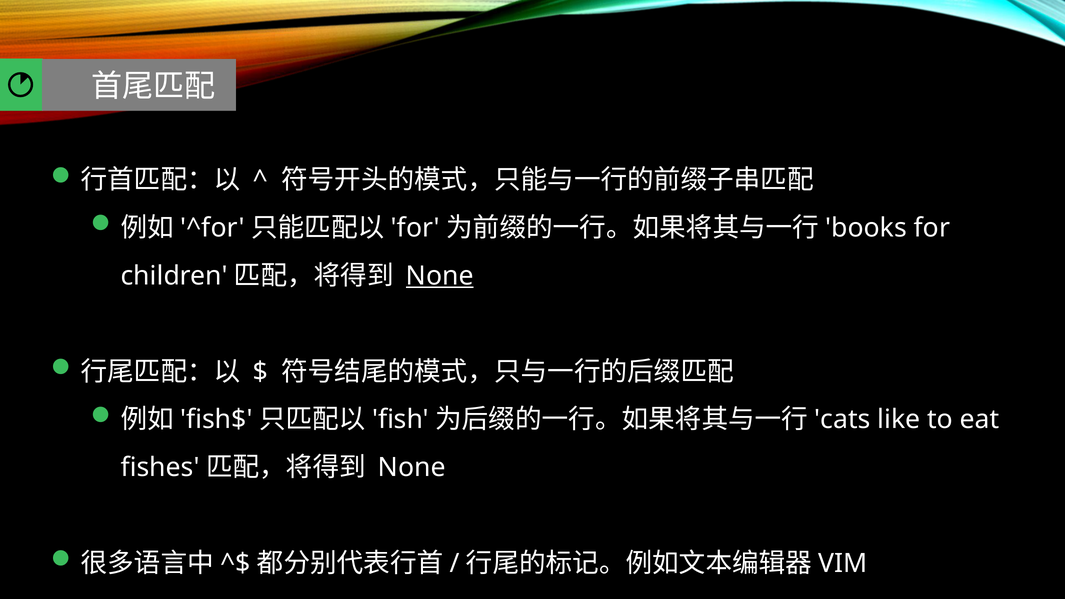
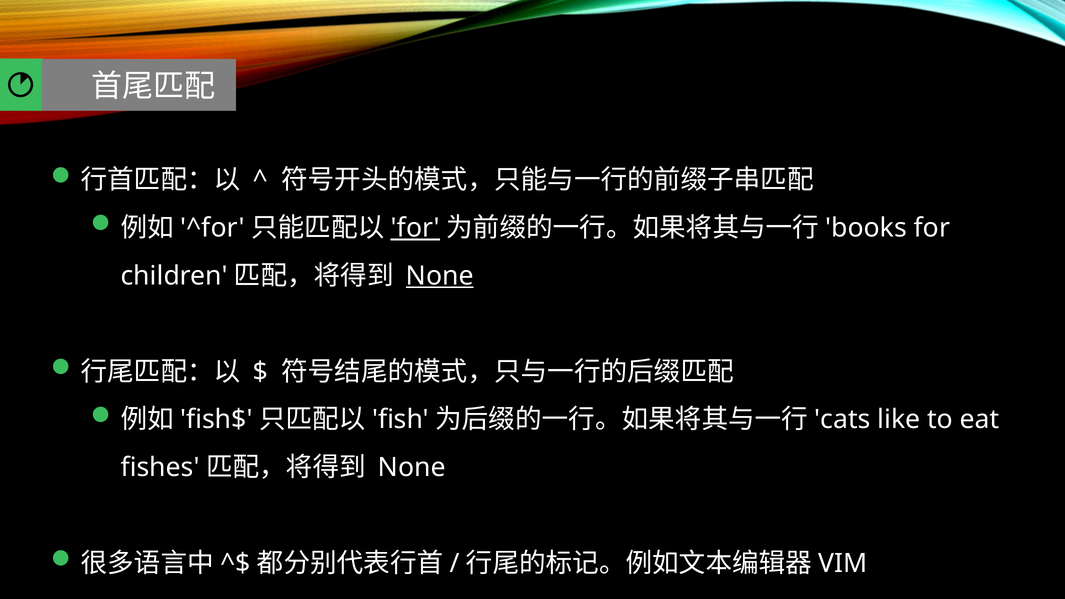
for at (415, 228) underline: none -> present
